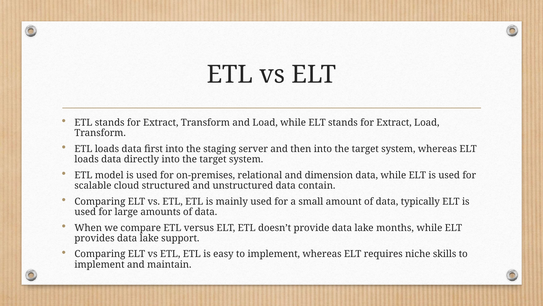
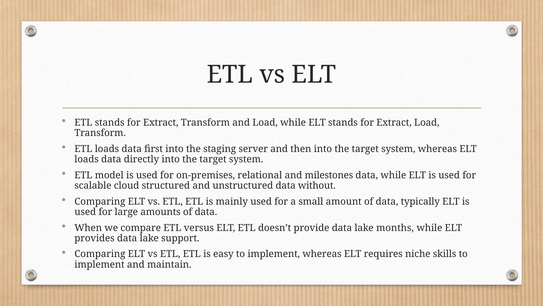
dimension: dimension -> milestones
contain: contain -> without
